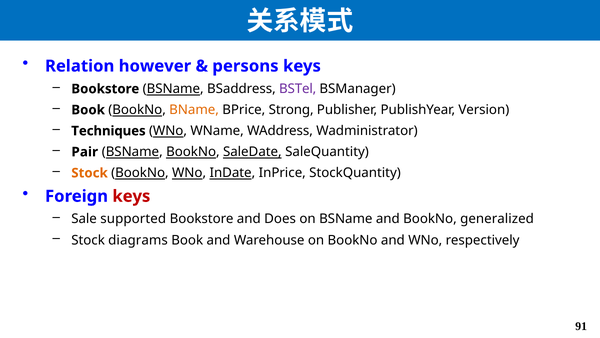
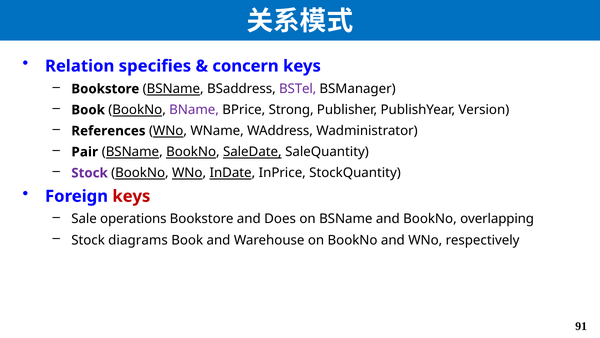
however: however -> specifies
persons: persons -> concern
BName colour: orange -> purple
Techniques: Techniques -> References
Stock at (89, 173) colour: orange -> purple
supported: supported -> operations
generalized: generalized -> overlapping
